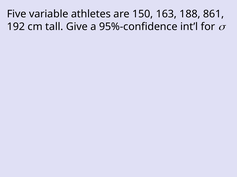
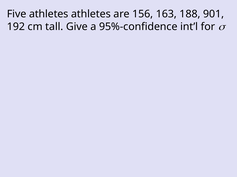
Five variable: variable -> athletes
150: 150 -> 156
861: 861 -> 901
